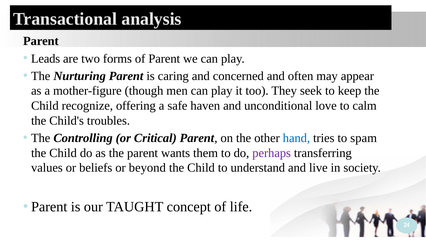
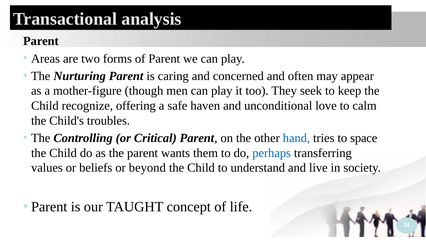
Leads: Leads -> Areas
spam: spam -> space
perhaps colour: purple -> blue
